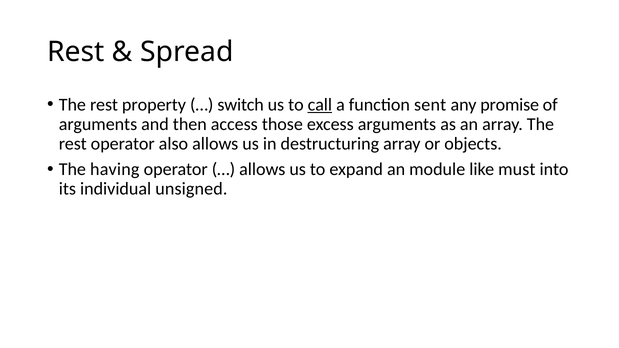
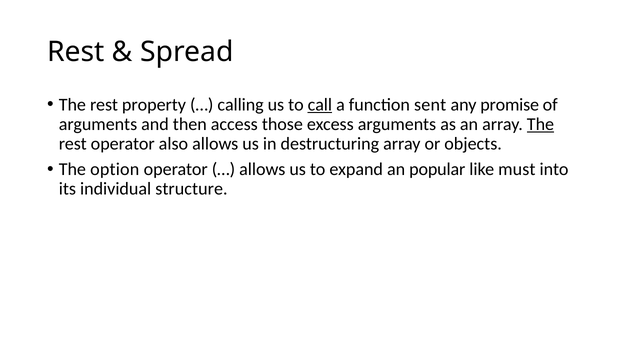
switch: switch -> calling
The at (540, 124) underline: none -> present
having: having -> option
module: module -> popular
unsigned: unsigned -> structure
